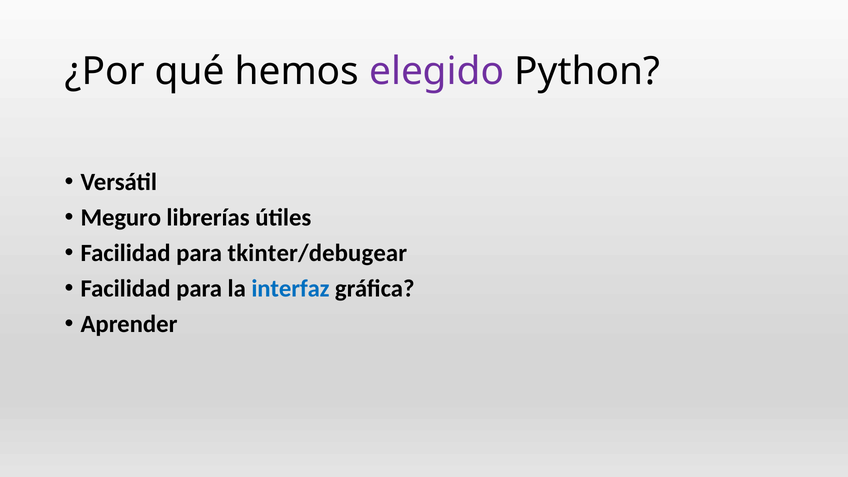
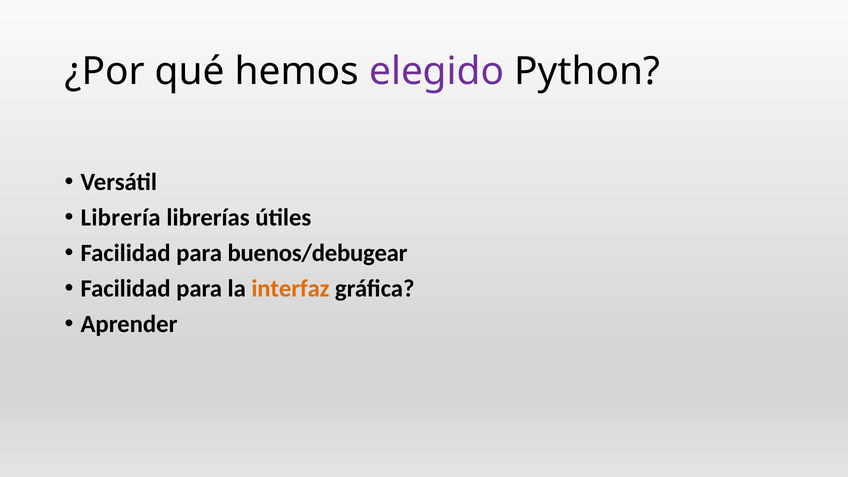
Meguro: Meguro -> Librería
tkinter/debugear: tkinter/debugear -> buenos/debugear
interfaz colour: blue -> orange
